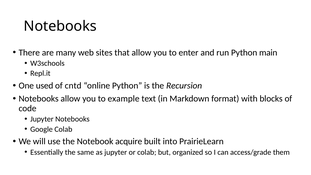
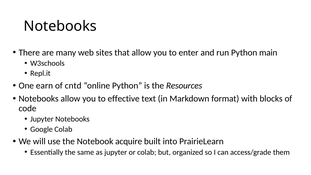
used: used -> earn
Recursion: Recursion -> Resources
example: example -> effective
